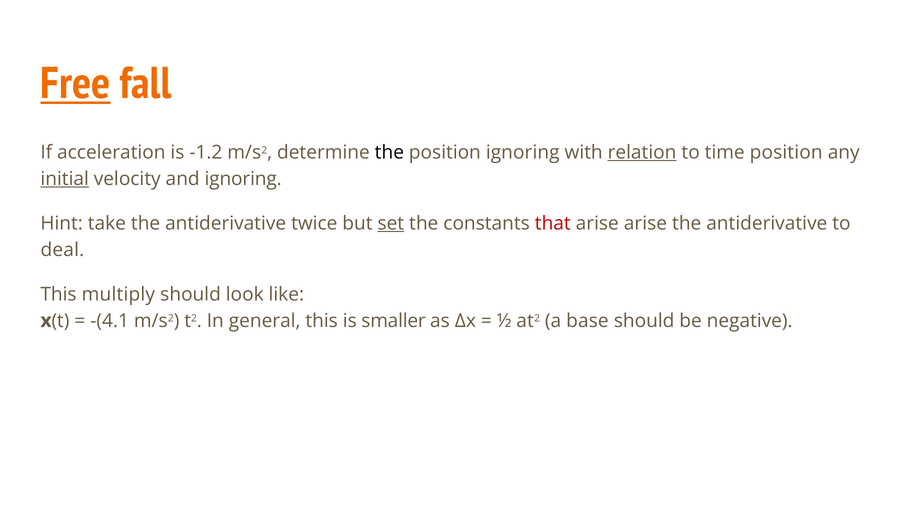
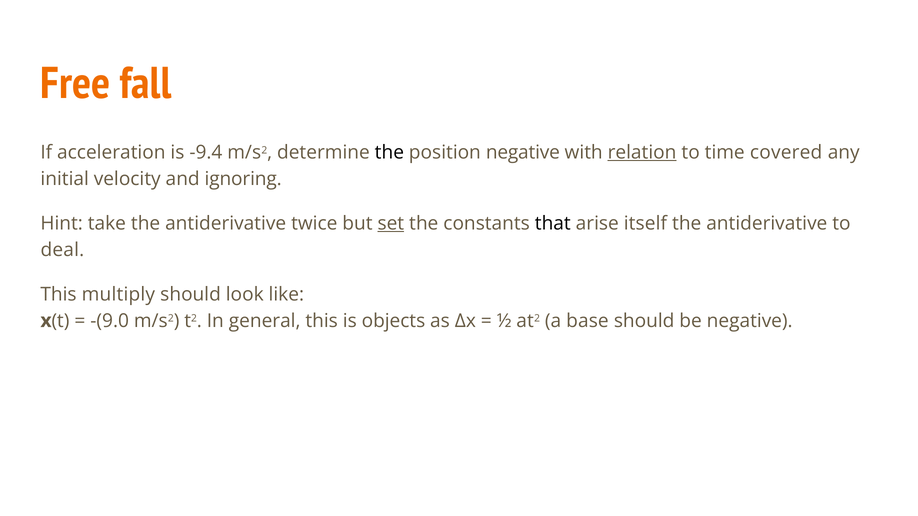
Free underline: present -> none
-1.2: -1.2 -> -9.4
position ignoring: ignoring -> negative
time position: position -> covered
initial underline: present -> none
that colour: red -> black
arise arise: arise -> itself
-(4.1: -(4.1 -> -(9.0
smaller: smaller -> objects
